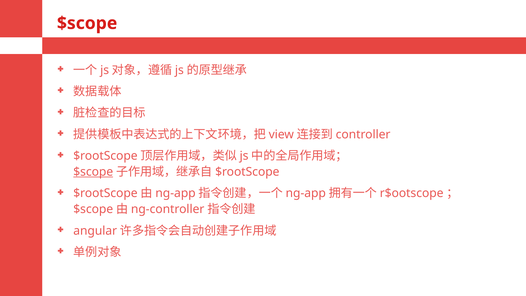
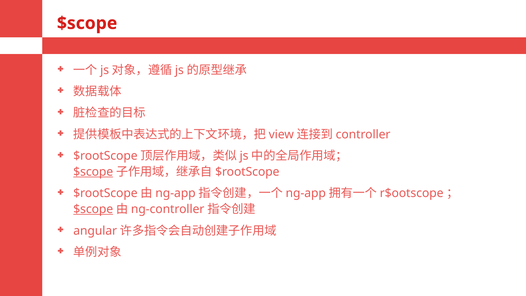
$scope at (93, 209) underline: none -> present
